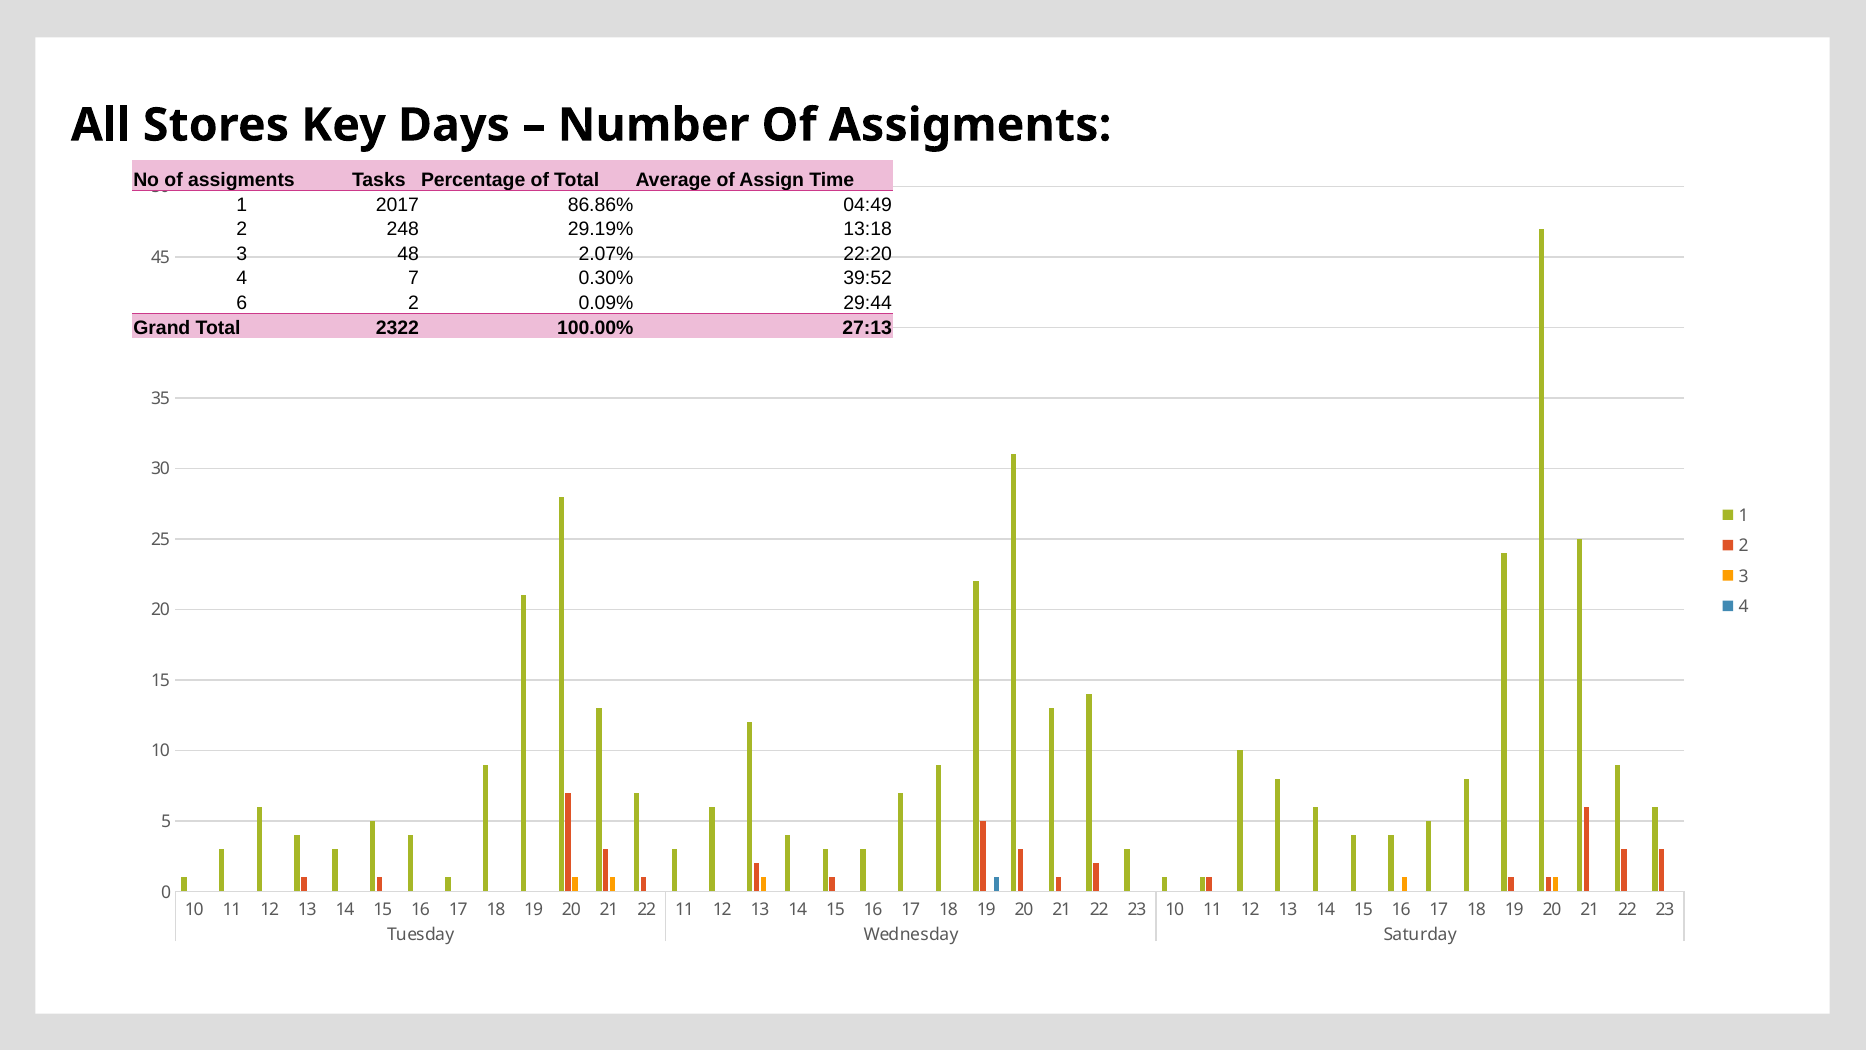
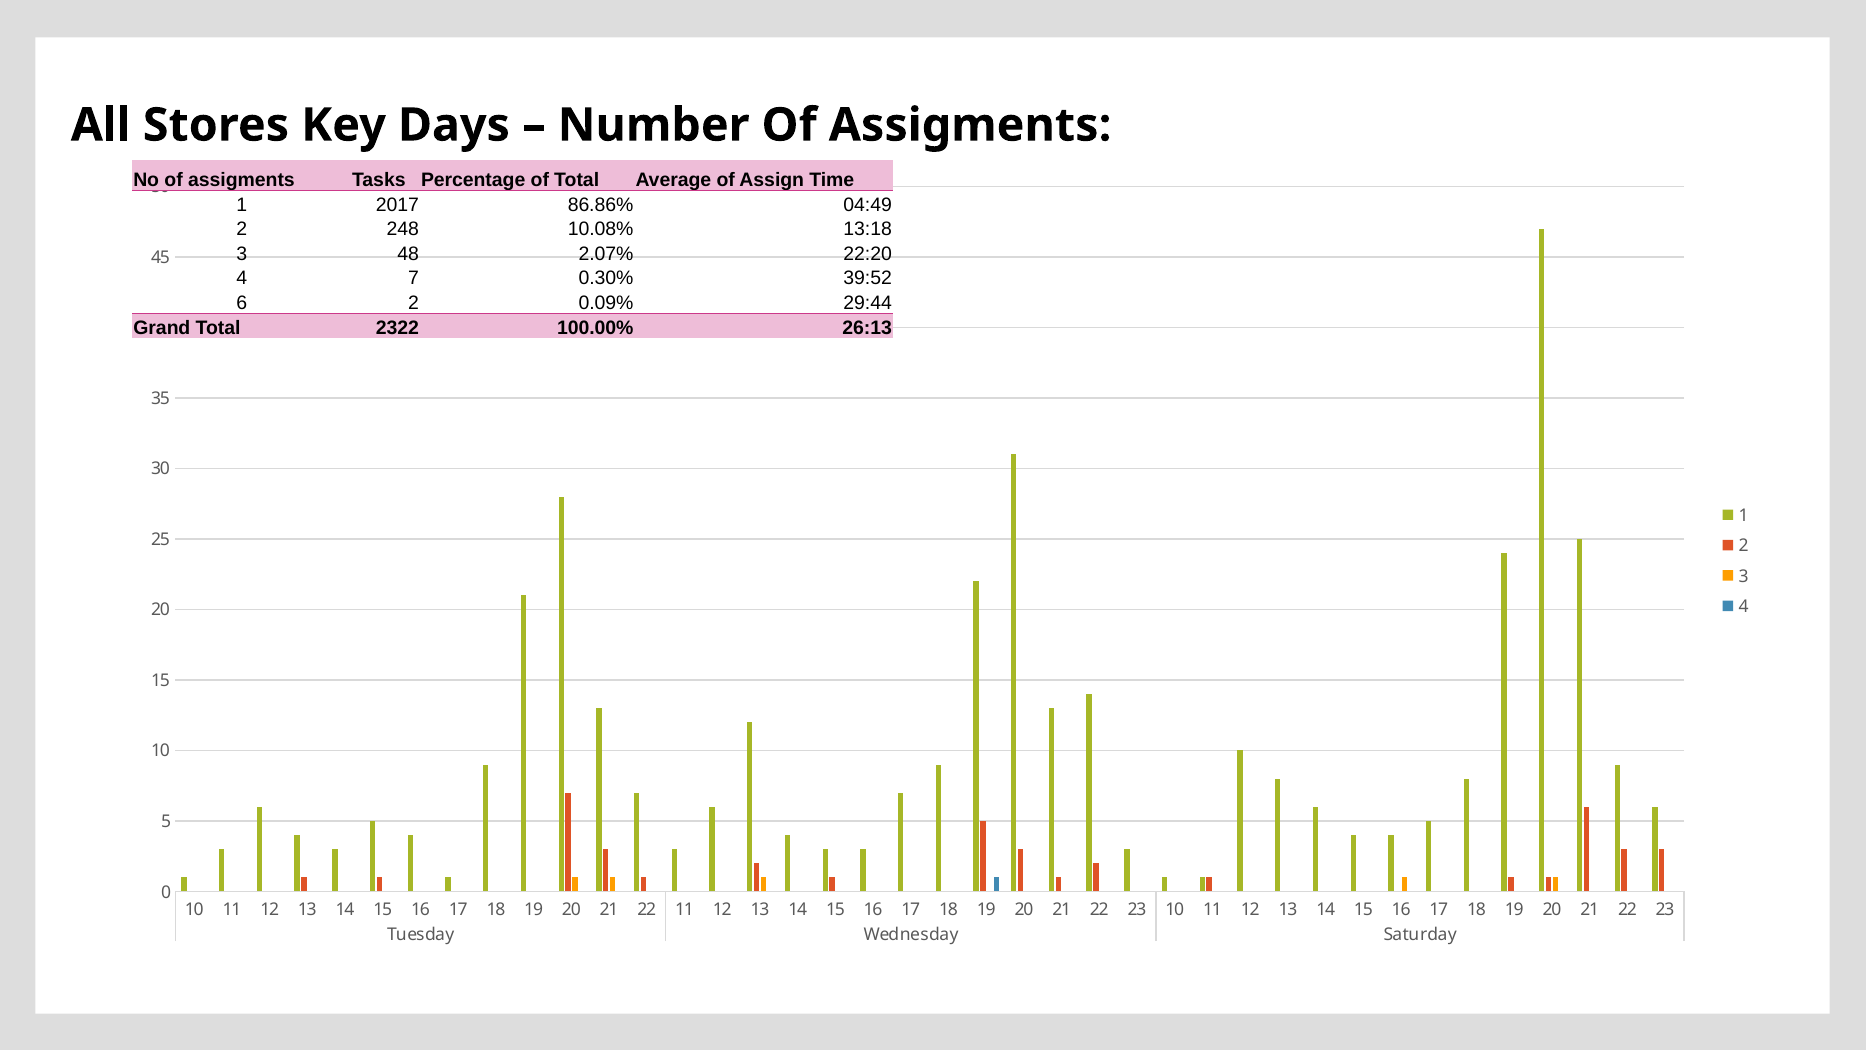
29.19%: 29.19% -> 10.08%
27:13: 27:13 -> 26:13
